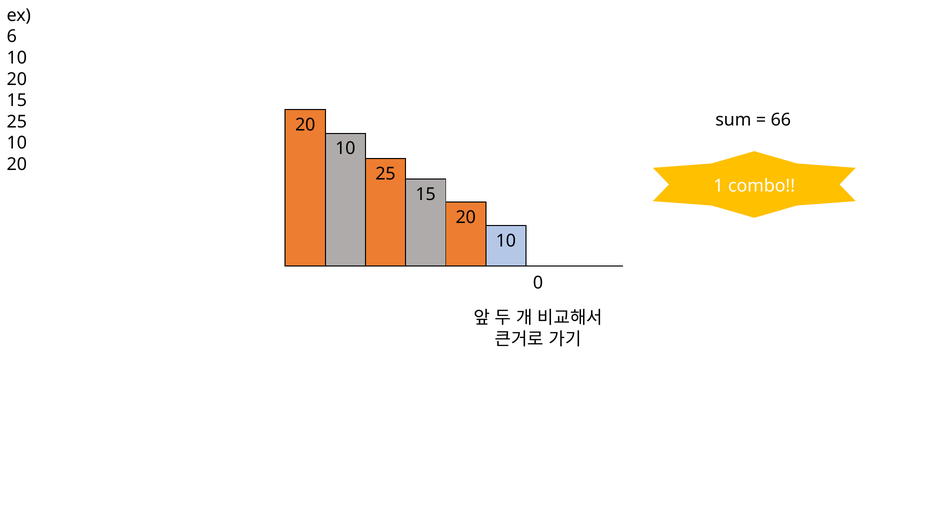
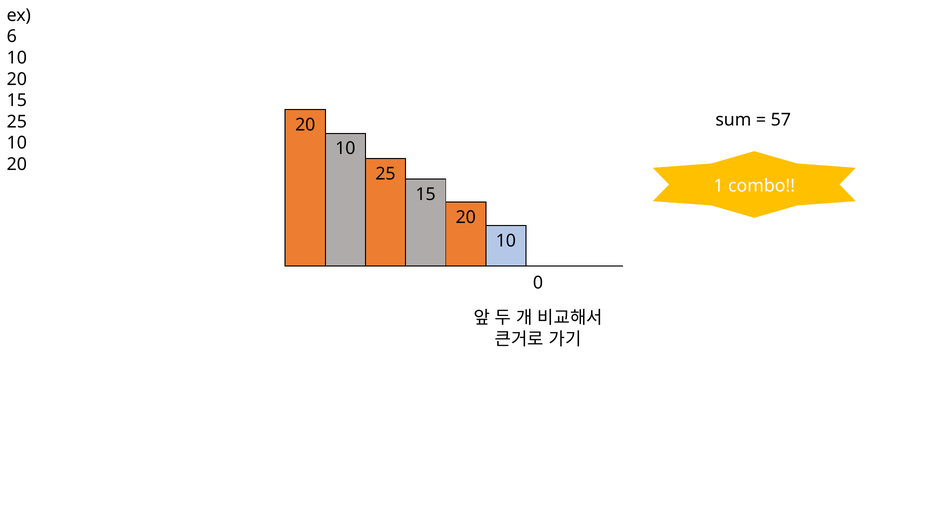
66: 66 -> 57
